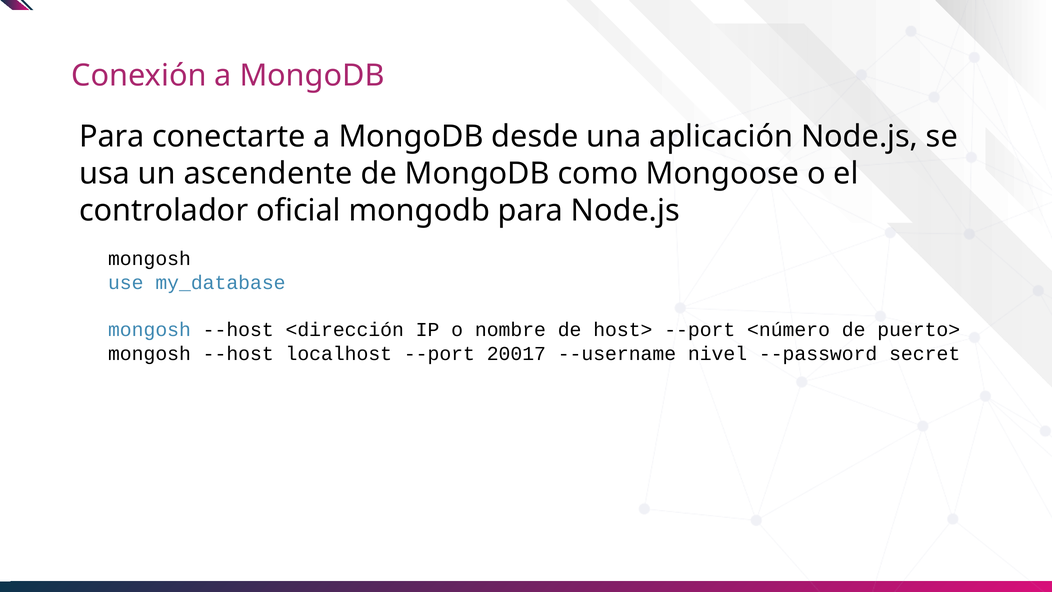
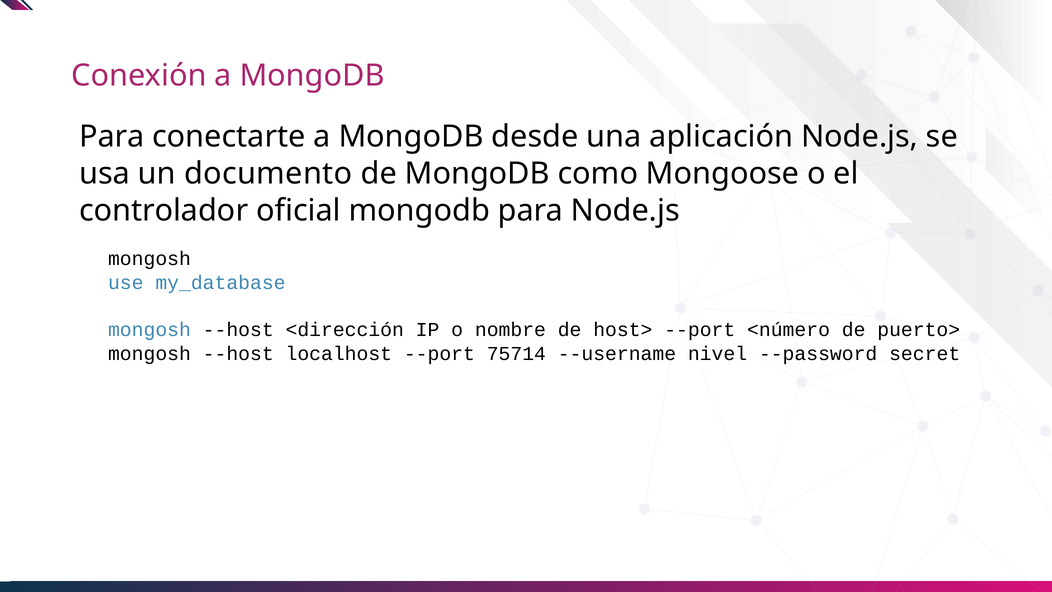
ascendente: ascendente -> documento
20017: 20017 -> 75714
